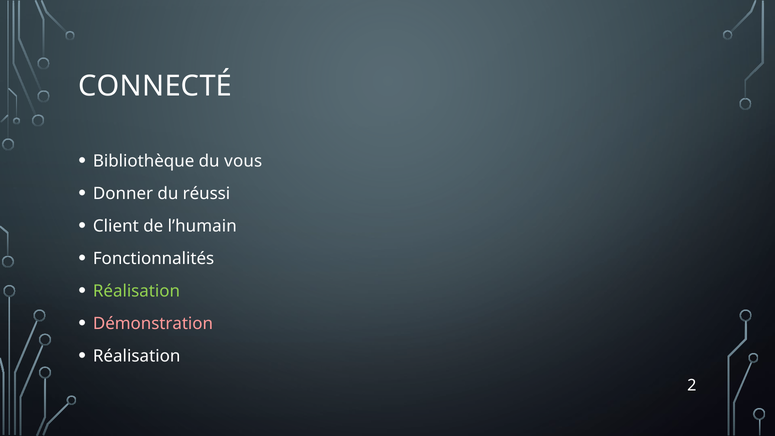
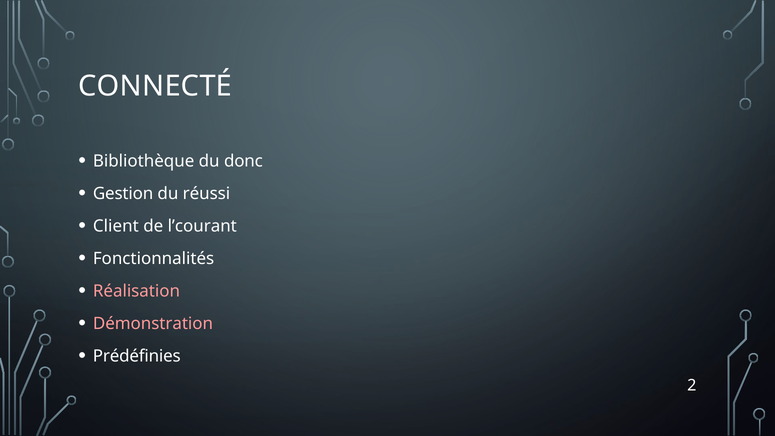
vous: vous -> donc
Donner: Donner -> Gestion
l’humain: l’humain -> l’courant
Réalisation at (136, 291) colour: light green -> pink
Réalisation at (137, 356): Réalisation -> Prédéfinies
